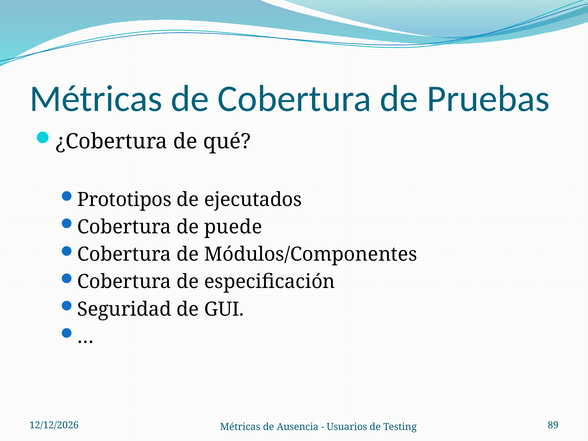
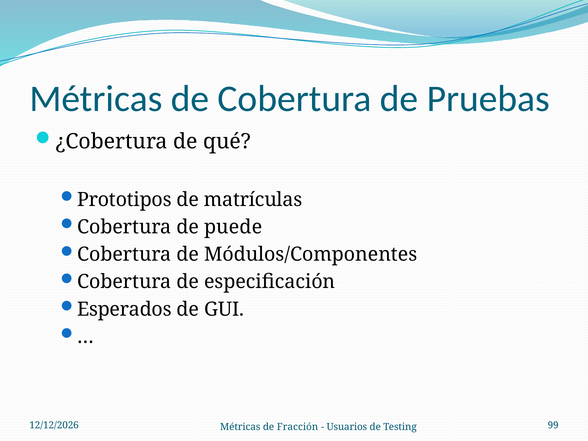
ejecutados: ejecutados -> matrículas
Seguridad: Seguridad -> Esperados
Ausencia: Ausencia -> Fracción
89: 89 -> 99
